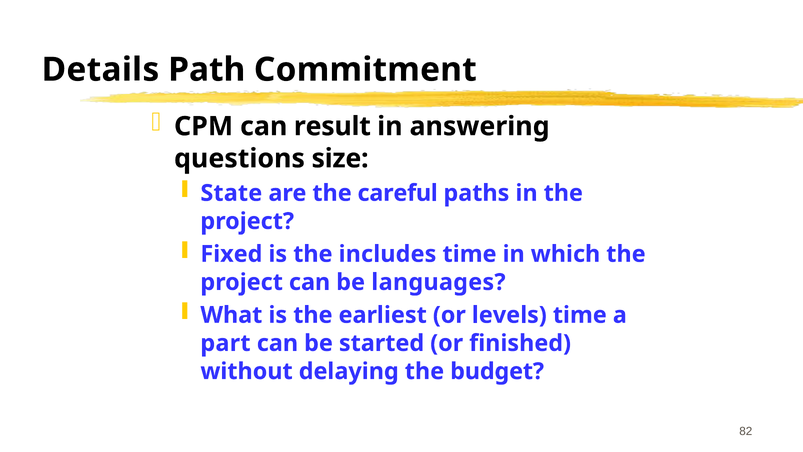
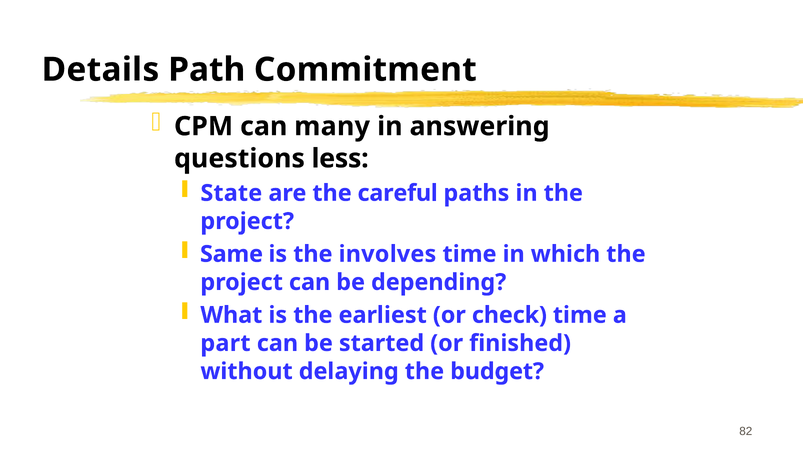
result: result -> many
size: size -> less
Fixed: Fixed -> Same
includes: includes -> involves
languages: languages -> depending
levels: levels -> check
